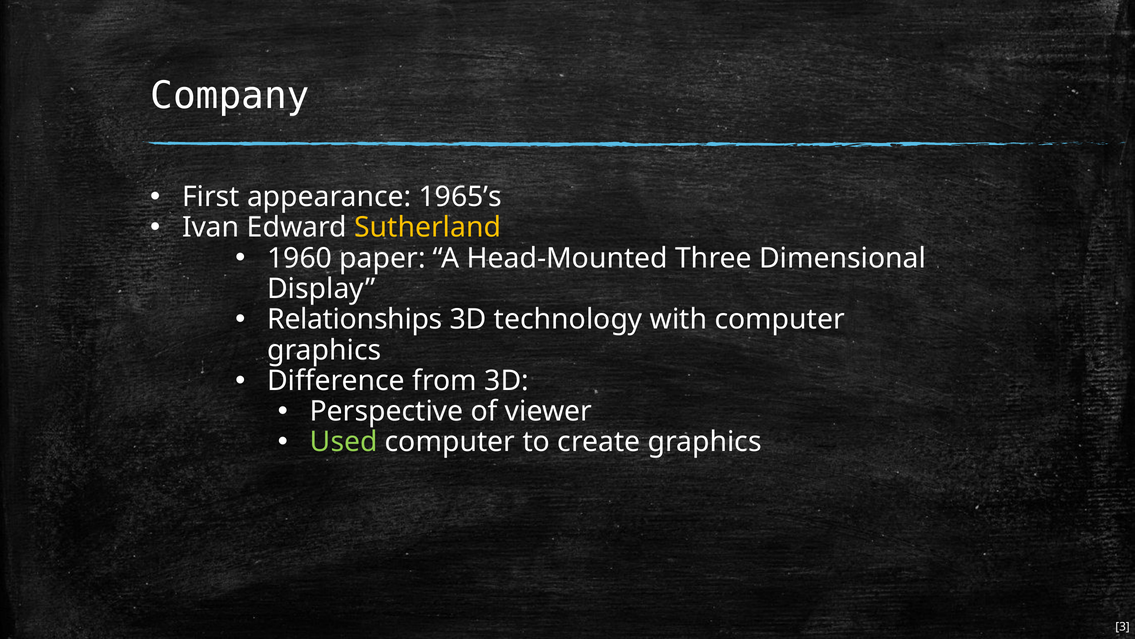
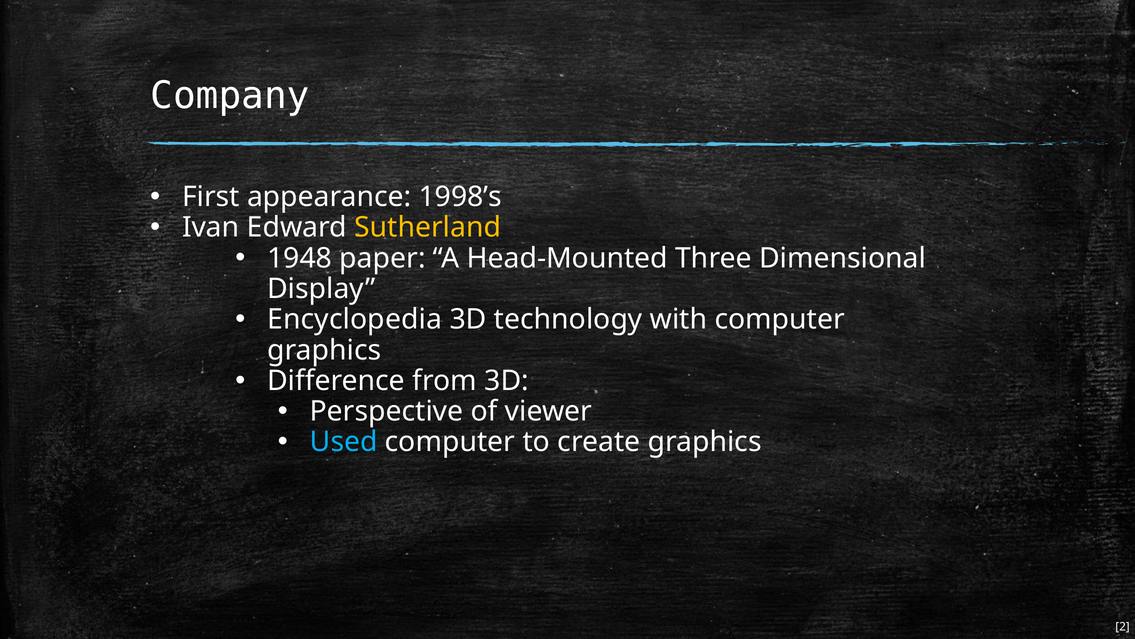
1965’s: 1965’s -> 1998’s
1960: 1960 -> 1948
Relationships: Relationships -> Encyclopedia
Used colour: light green -> light blue
3: 3 -> 2
